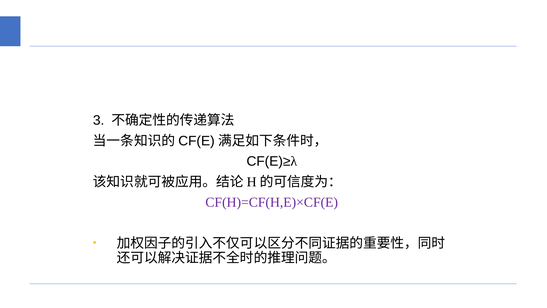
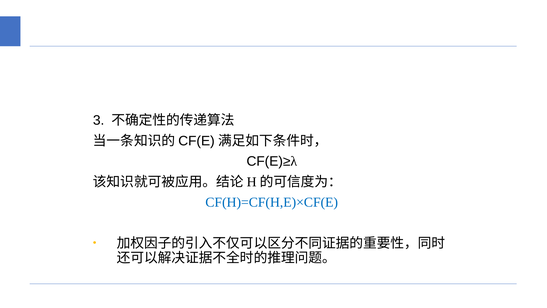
CF(H)=CF(H,E)×CF(E colour: purple -> blue
